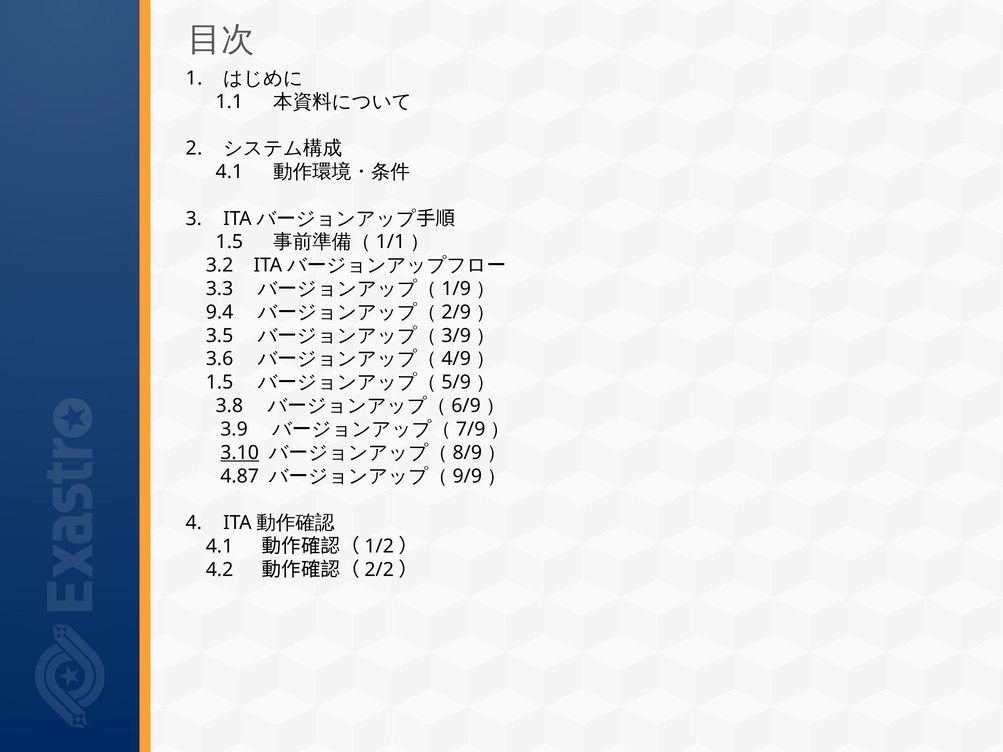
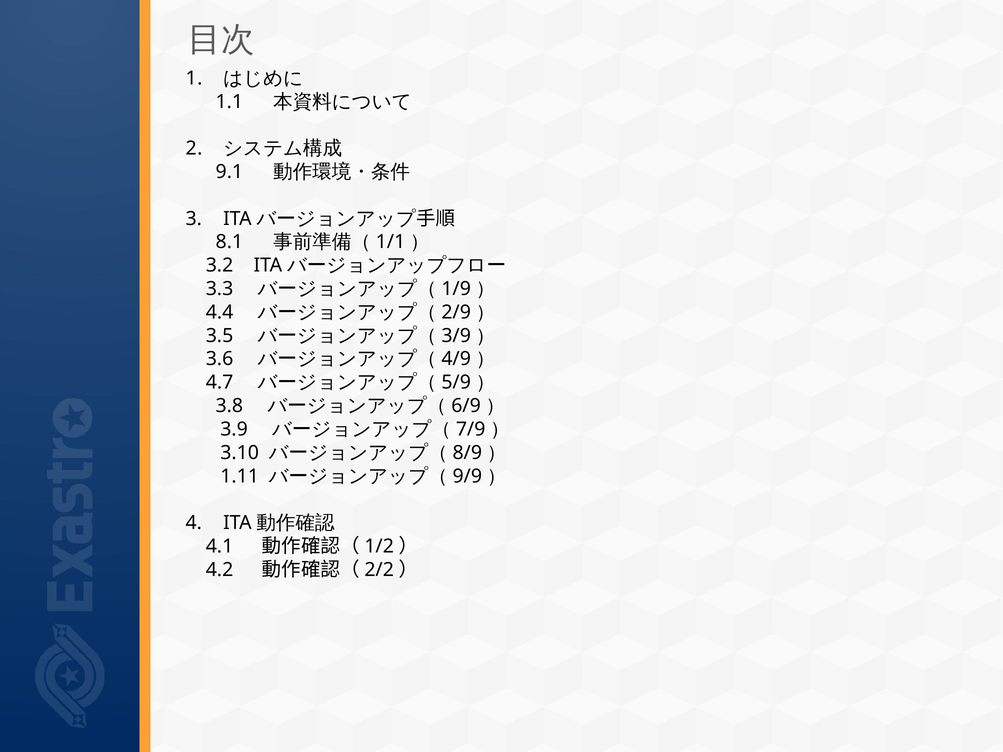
4.1 at (229, 172): 4.1 -> 9.1
1.5 at (229, 242): 1.5 -> 8.1
9.4: 9.4 -> 4.4
1.5 at (220, 383): 1.5 -> 4.7
3.10 underline: present -> none
4.87: 4.87 -> 1.11
